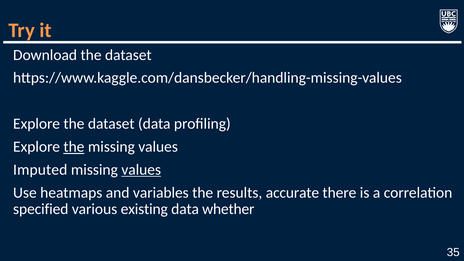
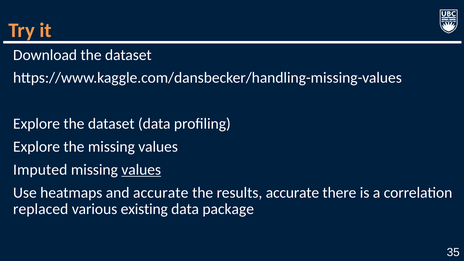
the at (74, 147) underline: present -> none
and variables: variables -> accurate
specified: specified -> replaced
whether: whether -> package
